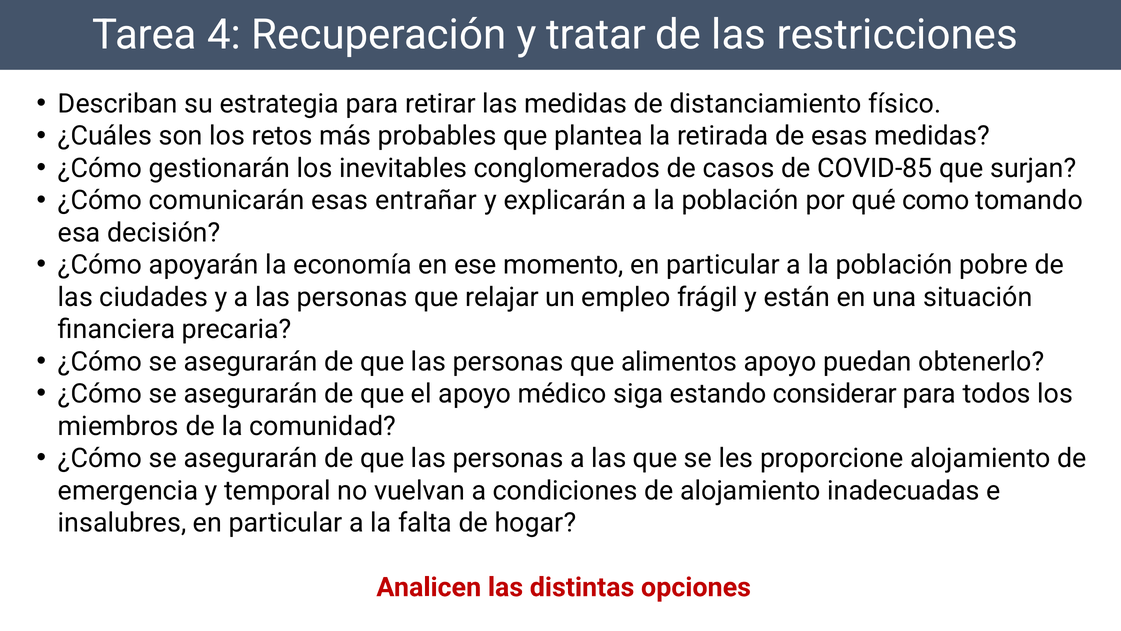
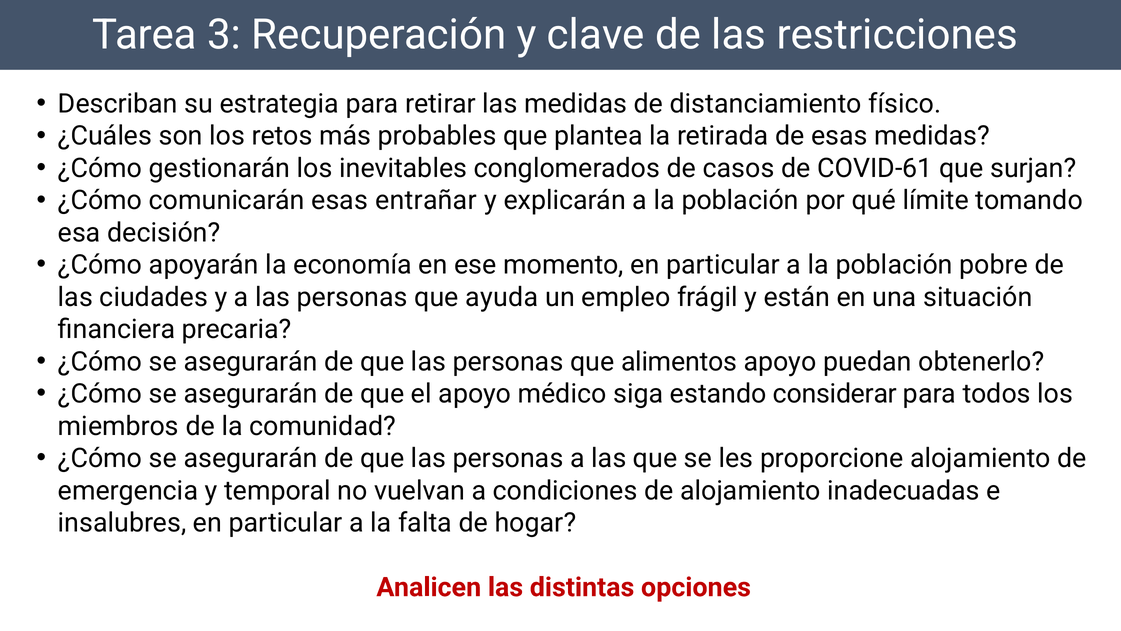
4: 4 -> 3
tratar: tratar -> clave
COVID-85: COVID-85 -> COVID-61
como: como -> límite
relajar: relajar -> ayuda
